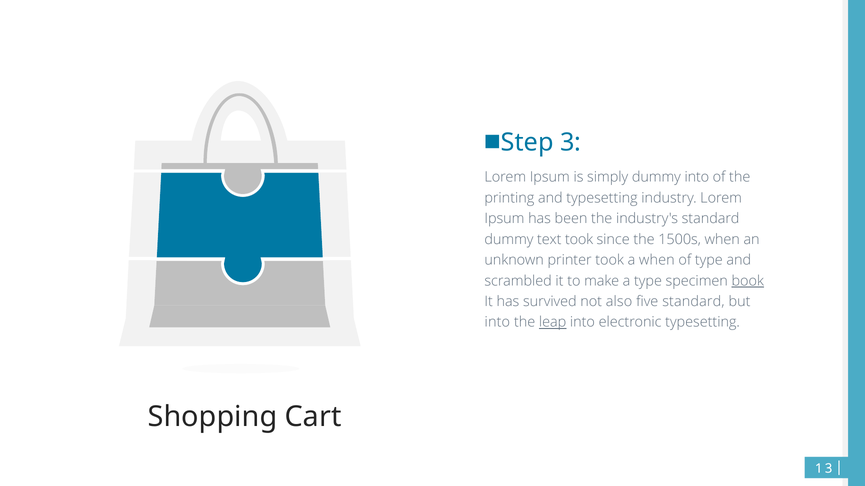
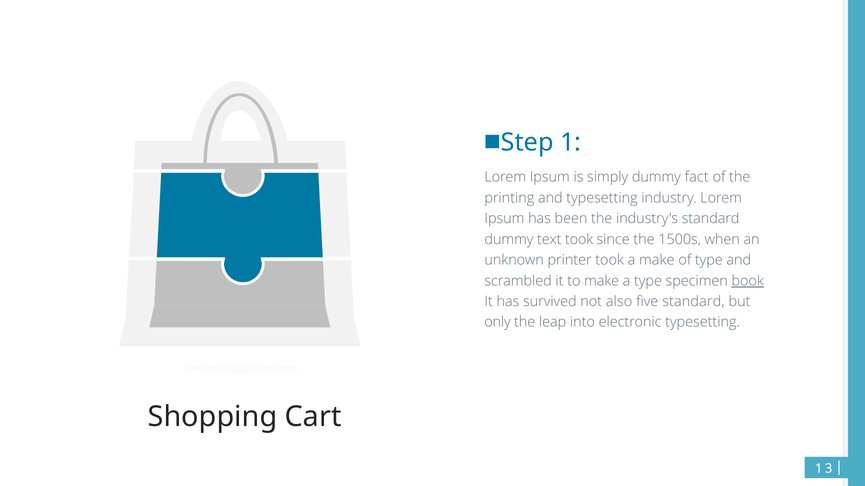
3: 3 -> 1
dummy into: into -> fact
a when: when -> make
into at (497, 323): into -> only
leap underline: present -> none
